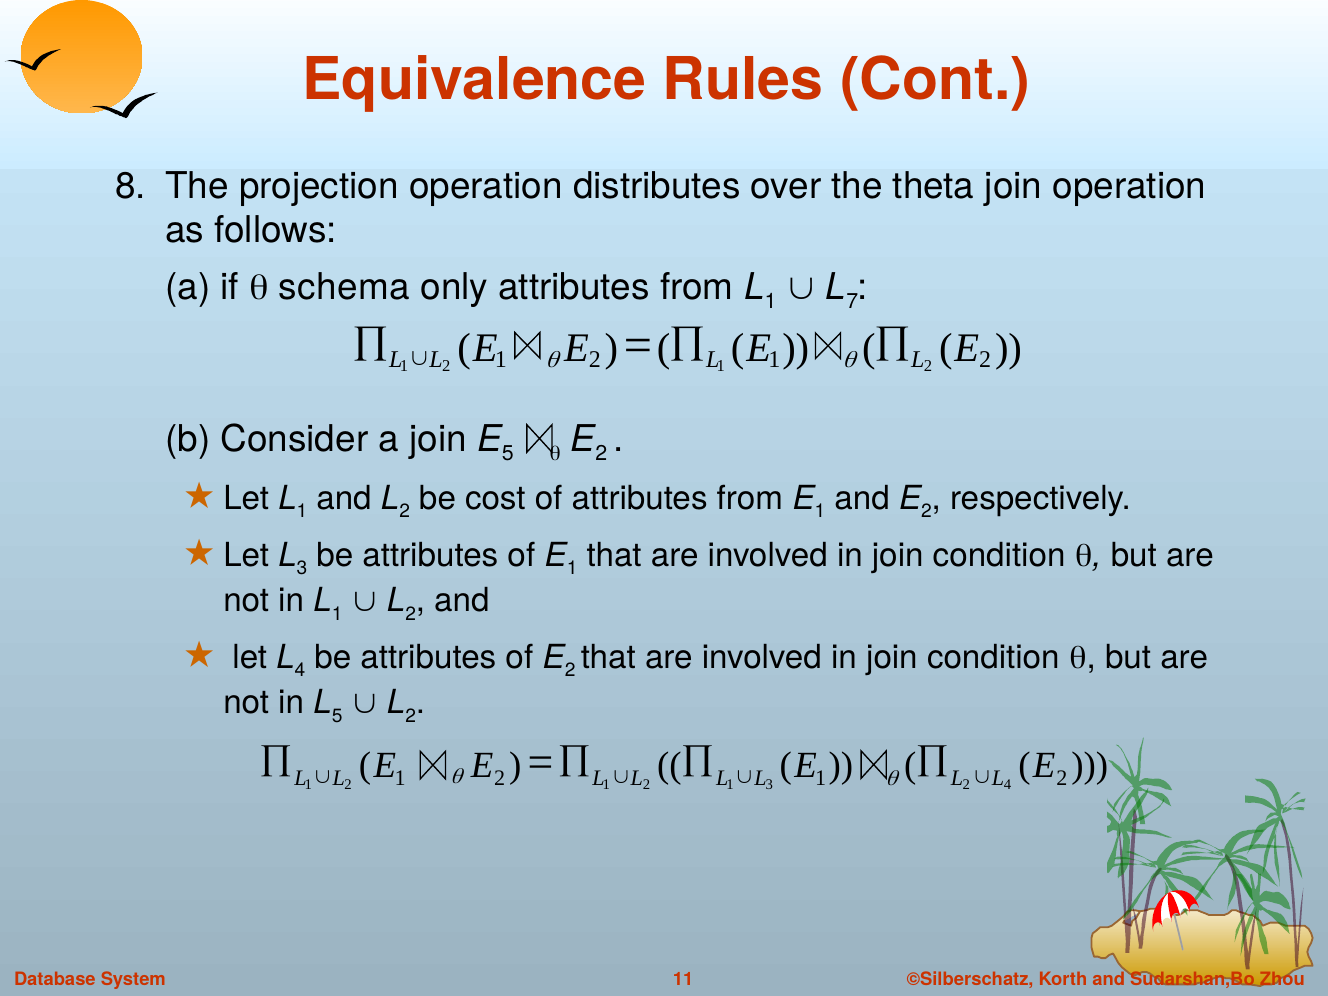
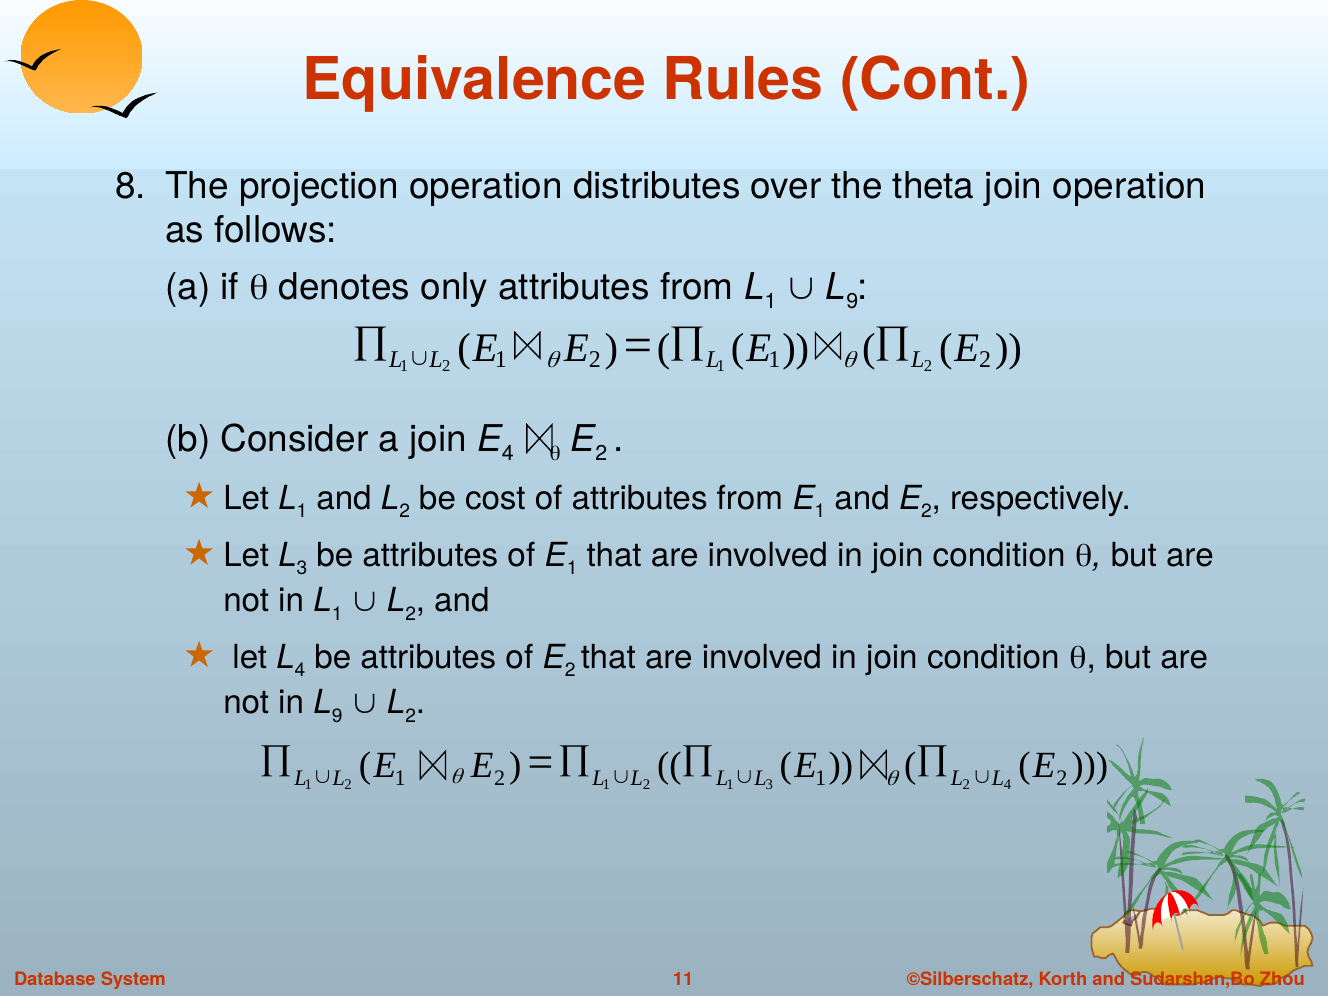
schema: schema -> denotes
7 at (852, 302): 7 -> 9
E 5: 5 -> 4
in L 5: 5 -> 9
